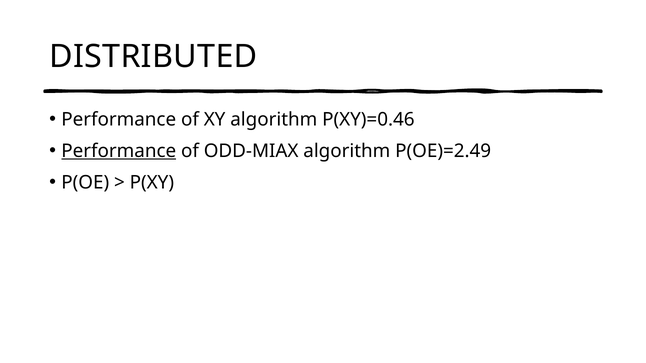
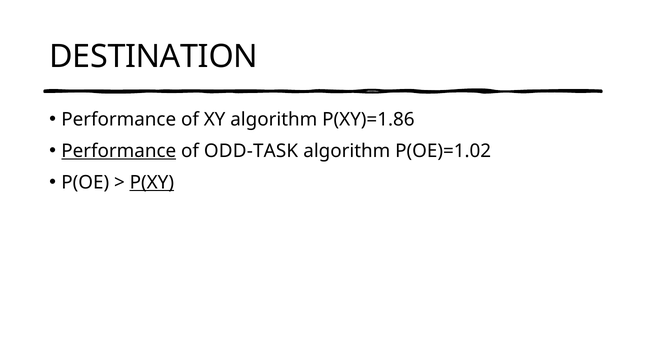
DISTRIBUTED: DISTRIBUTED -> DESTINATION
P(XY)=0.46: P(XY)=0.46 -> P(XY)=1.86
ODD-MIAX: ODD-MIAX -> ODD-TASK
P(OE)=2.49: P(OE)=2.49 -> P(OE)=1.02
P(XY underline: none -> present
